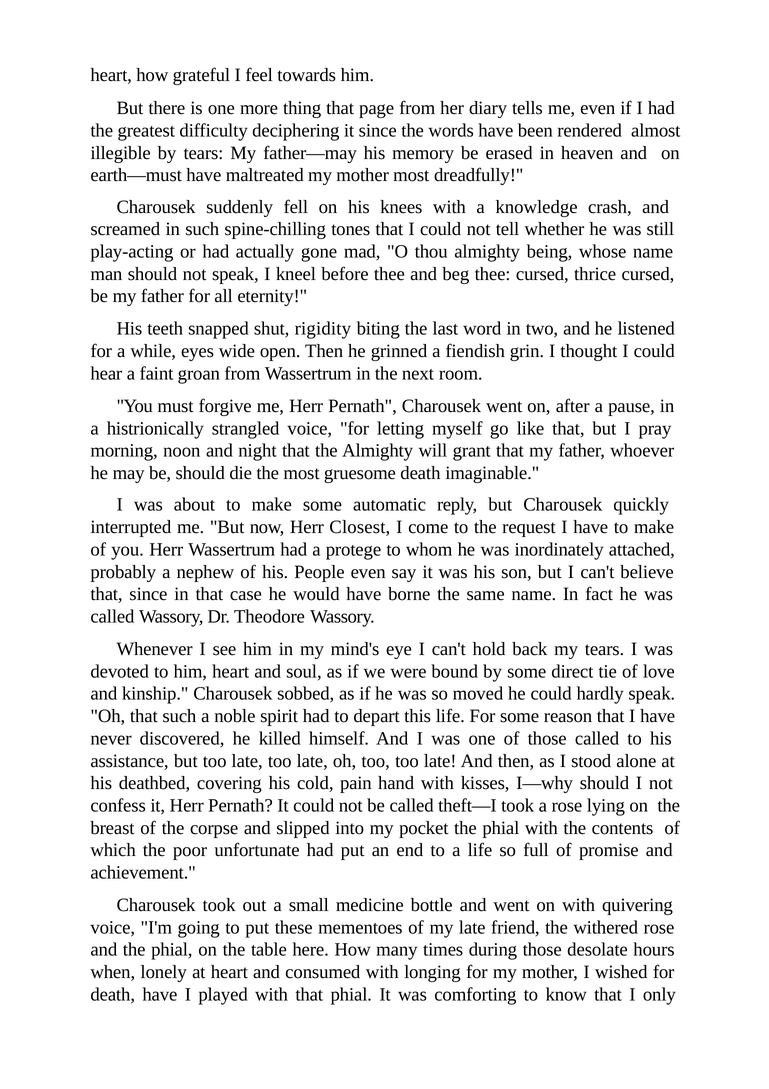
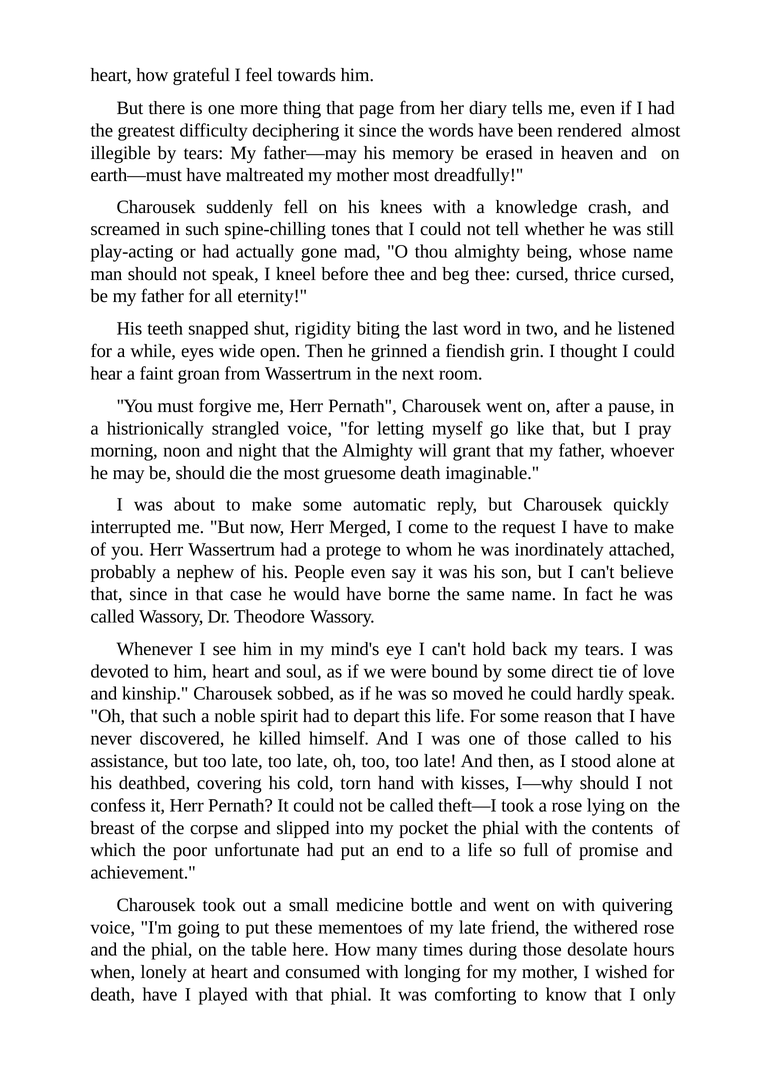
Closest: Closest -> Merged
pain: pain -> torn
